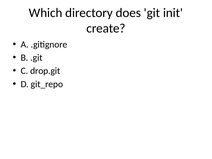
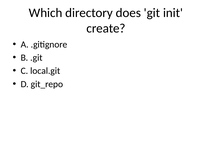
drop.git: drop.git -> local.git
